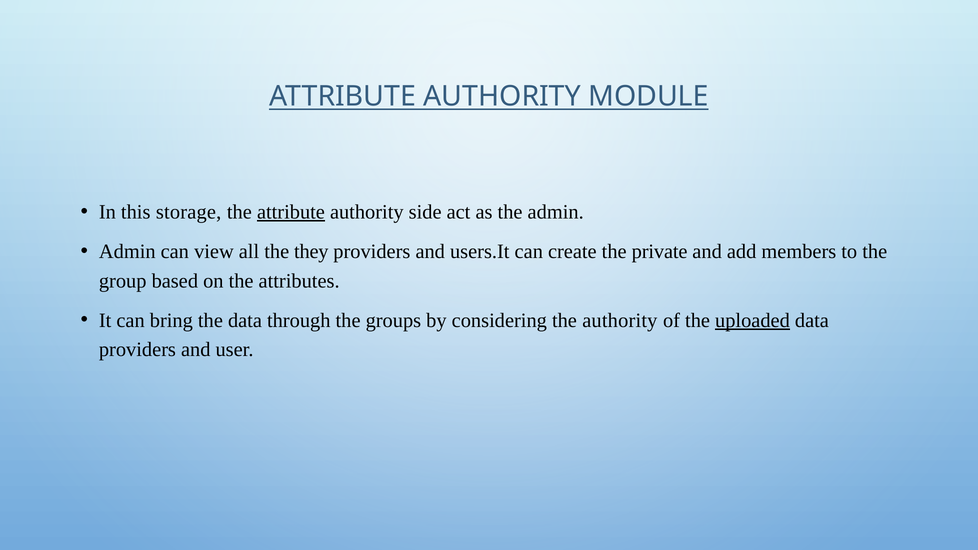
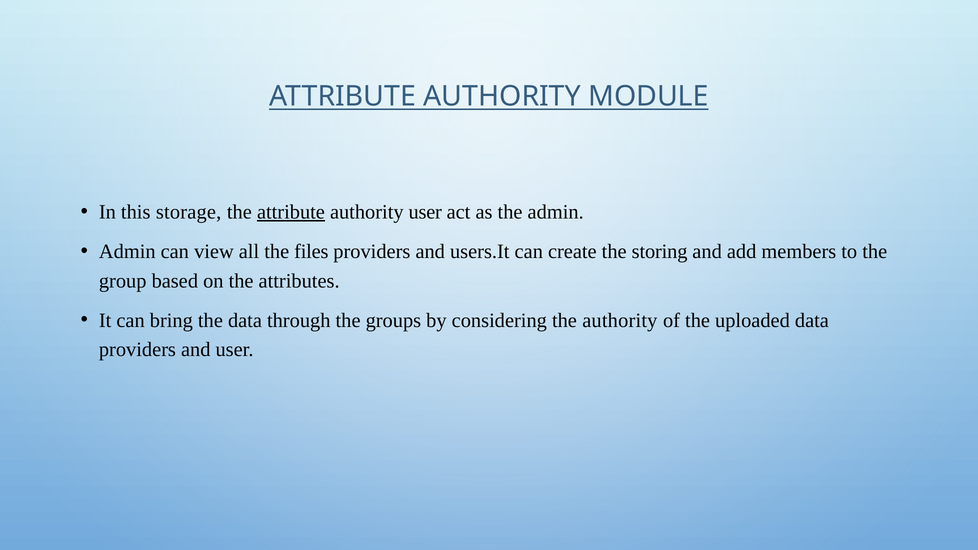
authority side: side -> user
they: they -> files
private: private -> storing
uploaded underline: present -> none
